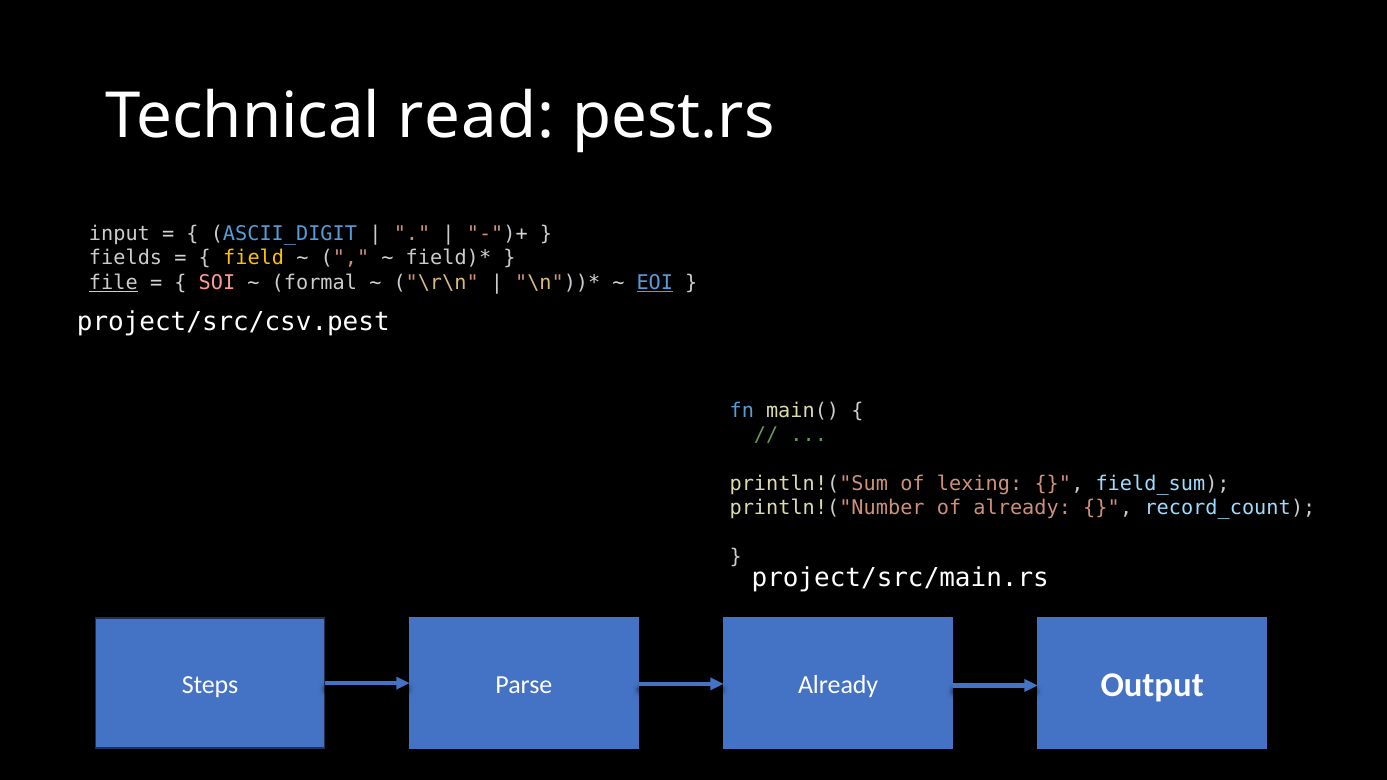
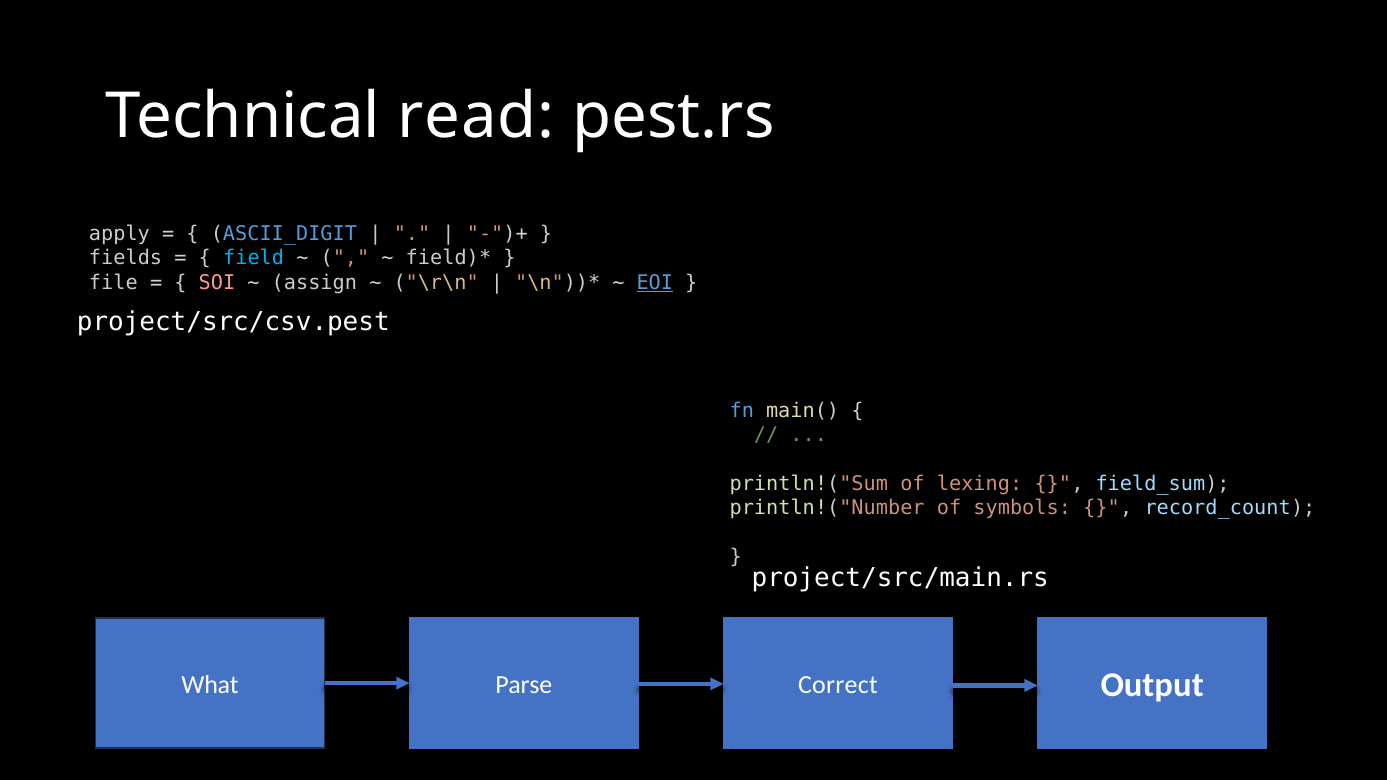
input: input -> apply
field colour: yellow -> light blue
file underline: present -> none
formal: formal -> assign
of already: already -> symbols
Steps: Steps -> What
Parse Already: Already -> Correct
